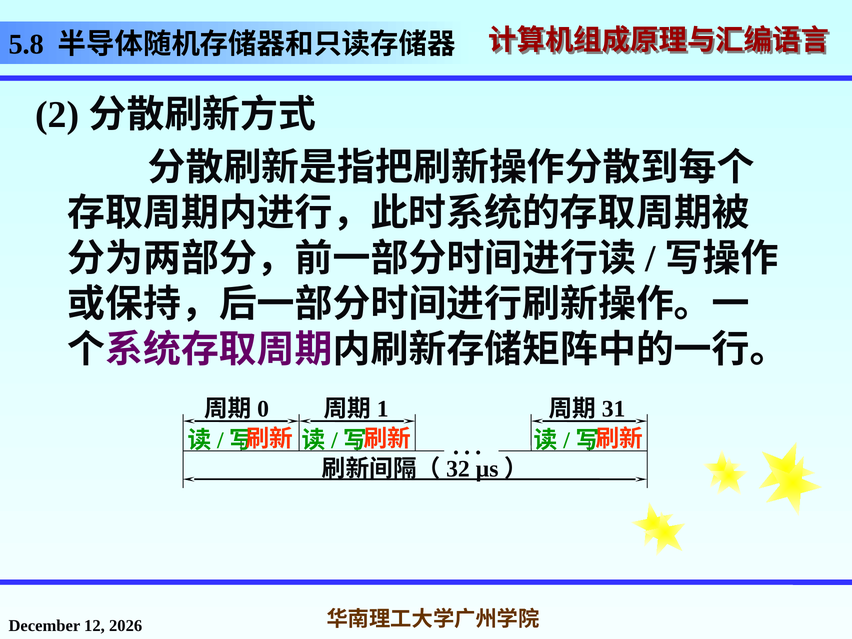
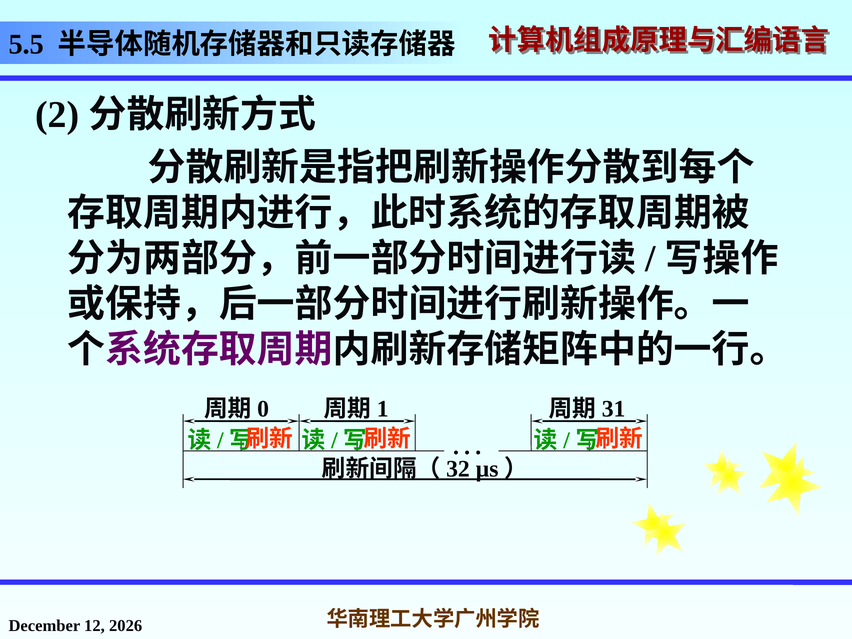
5.8: 5.8 -> 5.5
